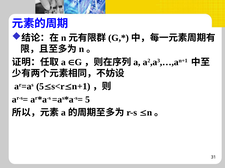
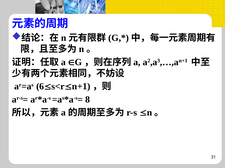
ar=as 5: 5 -> 6
5 at (88, 100): 5 -> 8
